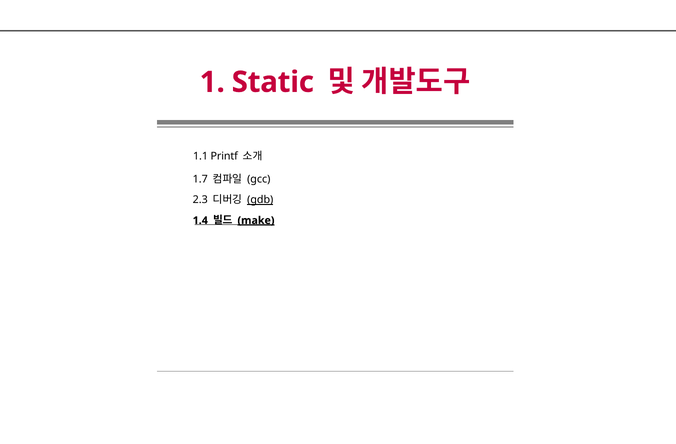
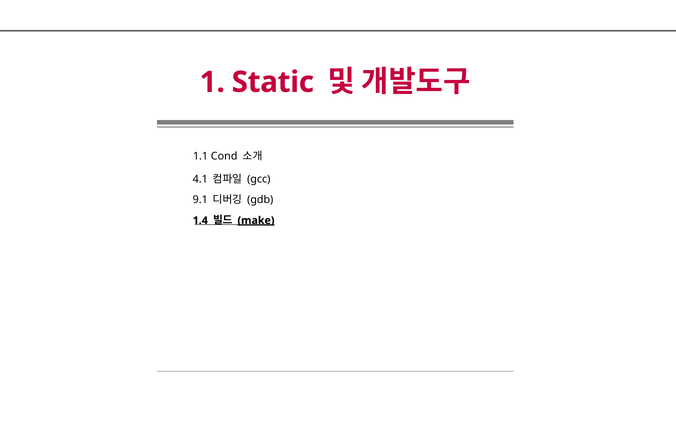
Printf: Printf -> Cond
1.7: 1.7 -> 4.1
2.3: 2.3 -> 9.1
gdb underline: present -> none
